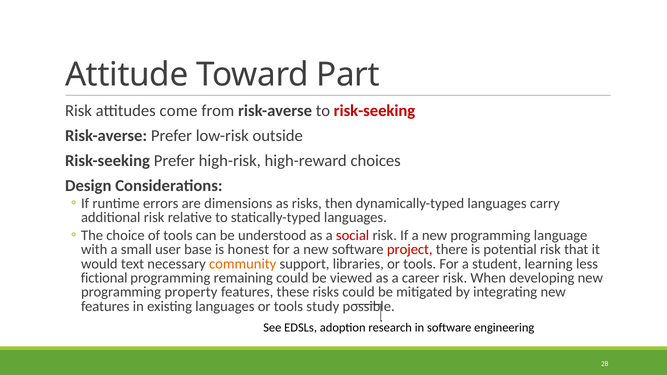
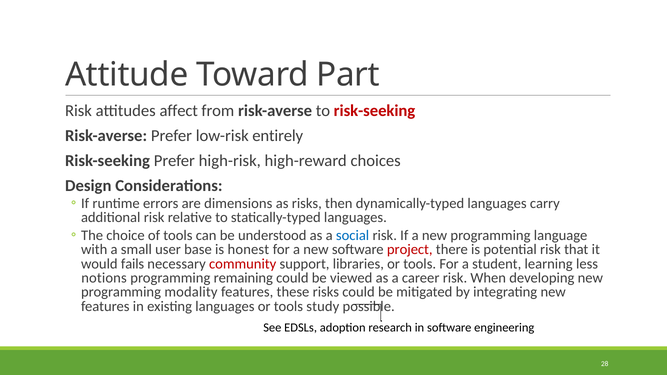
come: come -> affect
outside: outside -> entirely
social colour: red -> blue
text: text -> fails
community colour: orange -> red
fictional: fictional -> notions
property: property -> modality
